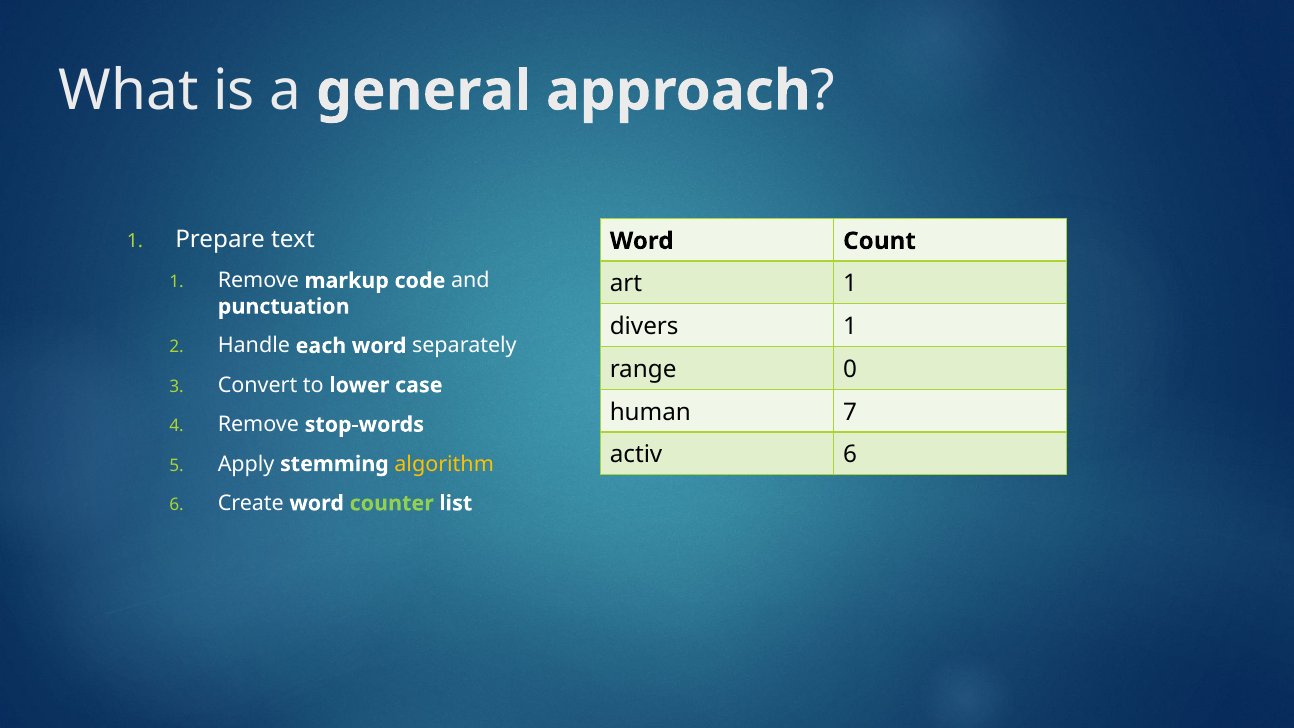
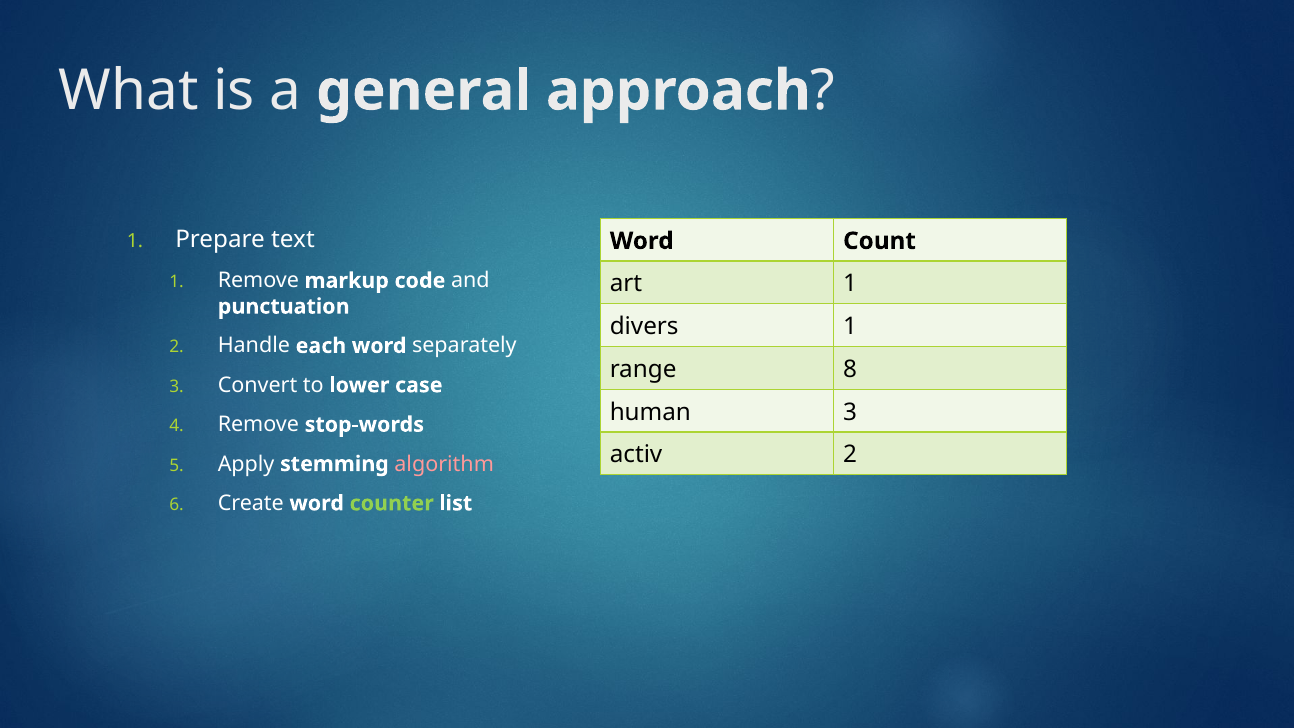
0: 0 -> 8
human 7: 7 -> 3
activ 6: 6 -> 2
algorithm colour: yellow -> pink
